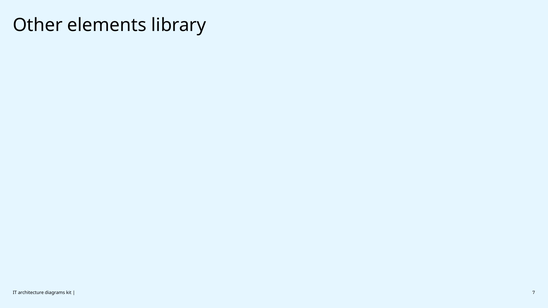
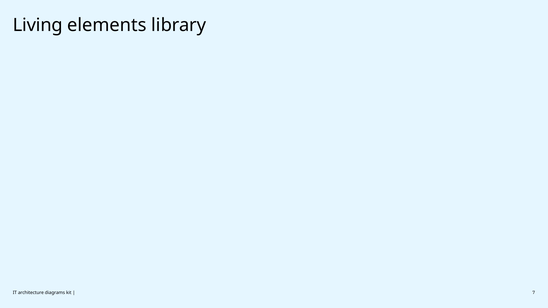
Other: Other -> Living
